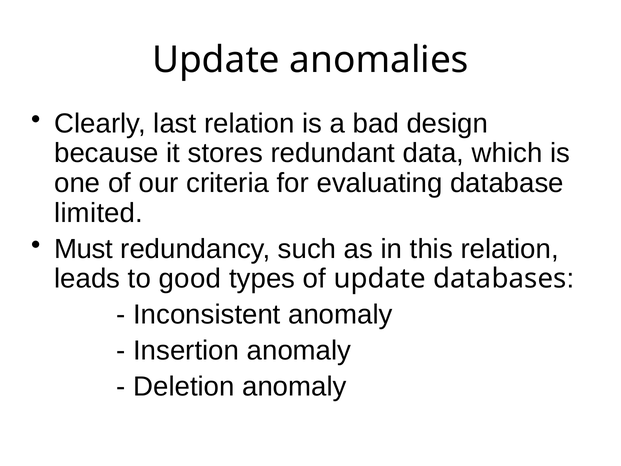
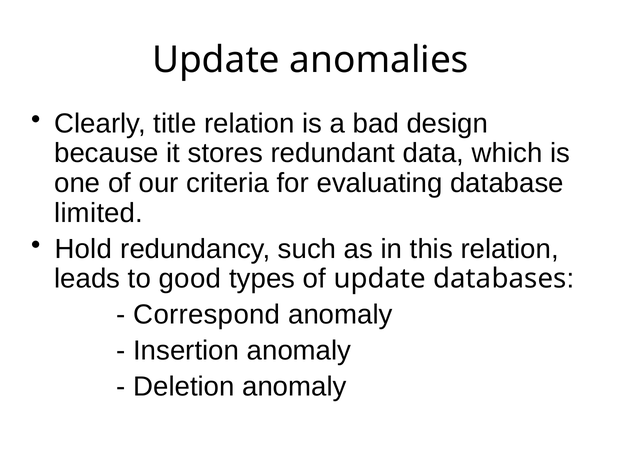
last: last -> title
Must: Must -> Hold
Inconsistent: Inconsistent -> Correspond
